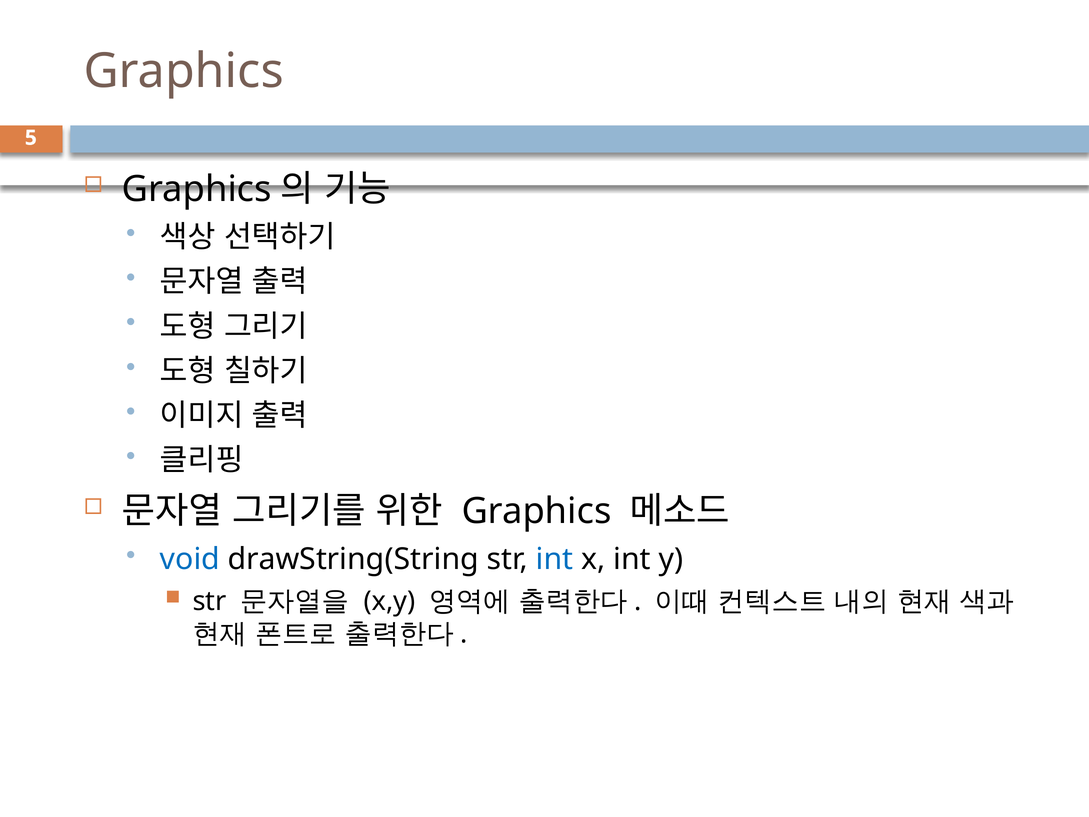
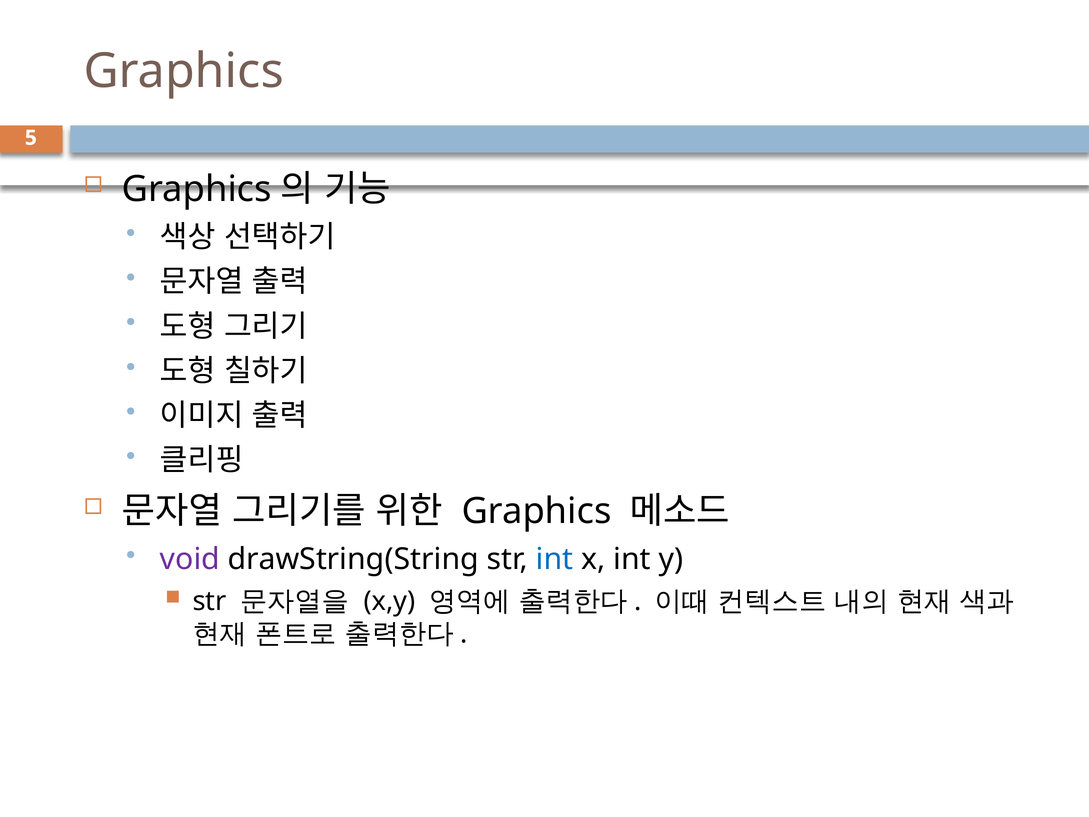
void colour: blue -> purple
